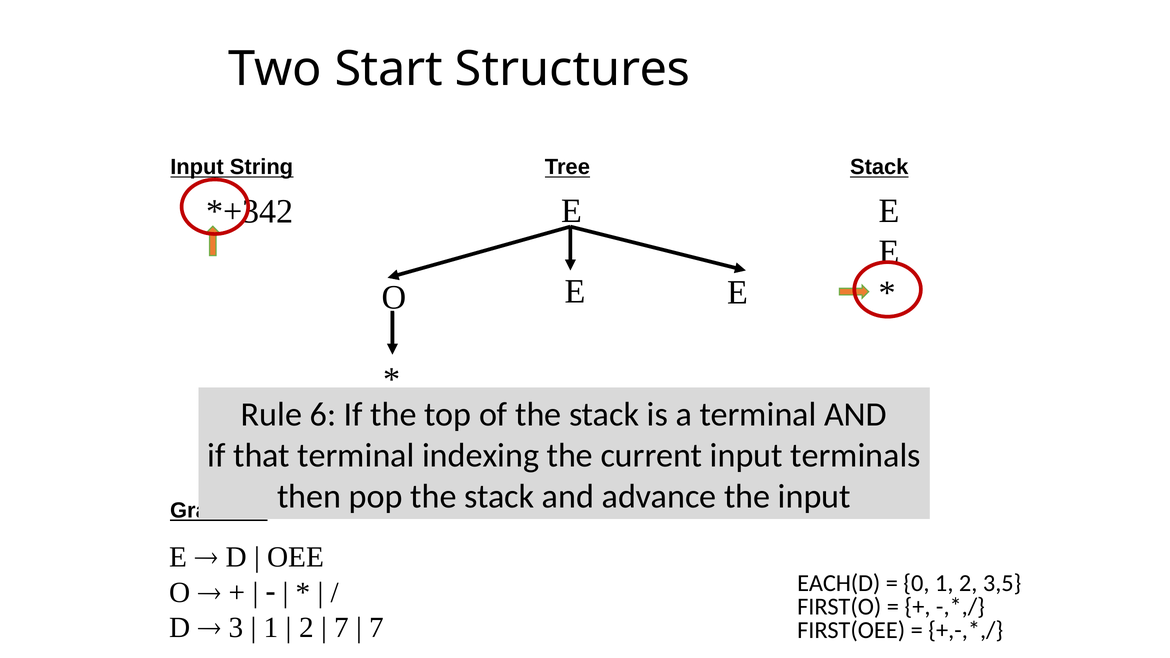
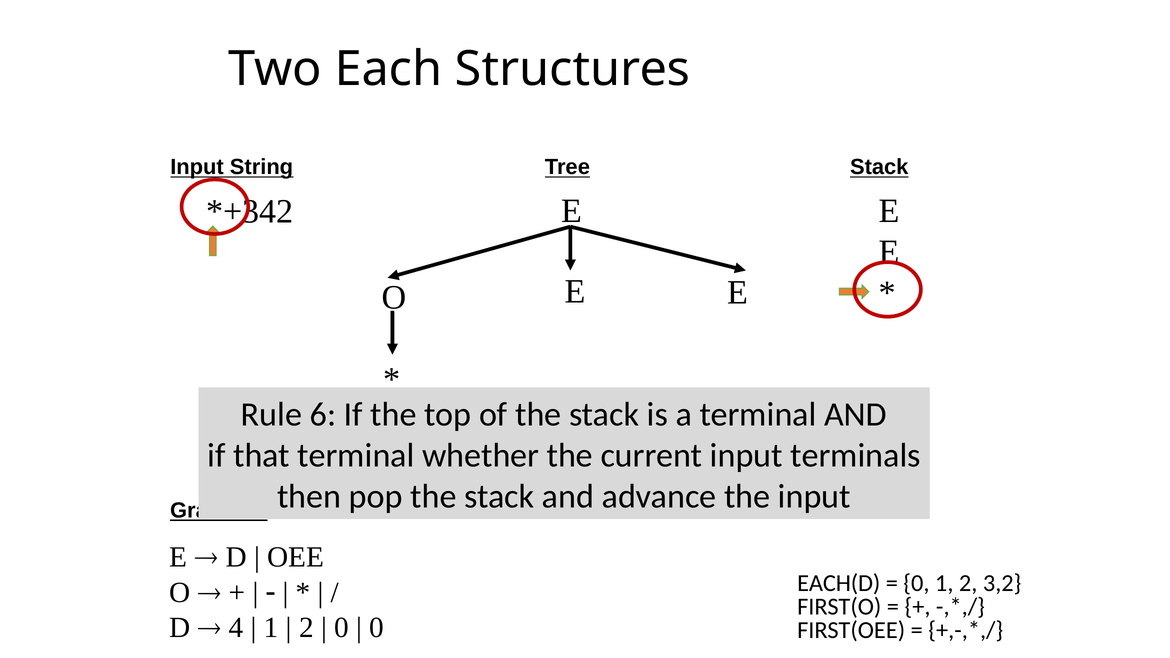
Start: Start -> Each
indexing: indexing -> whether
3,5: 3,5 -> 3,2
3: 3 -> 4
7 at (342, 628): 7 -> 0
7 at (377, 628): 7 -> 0
